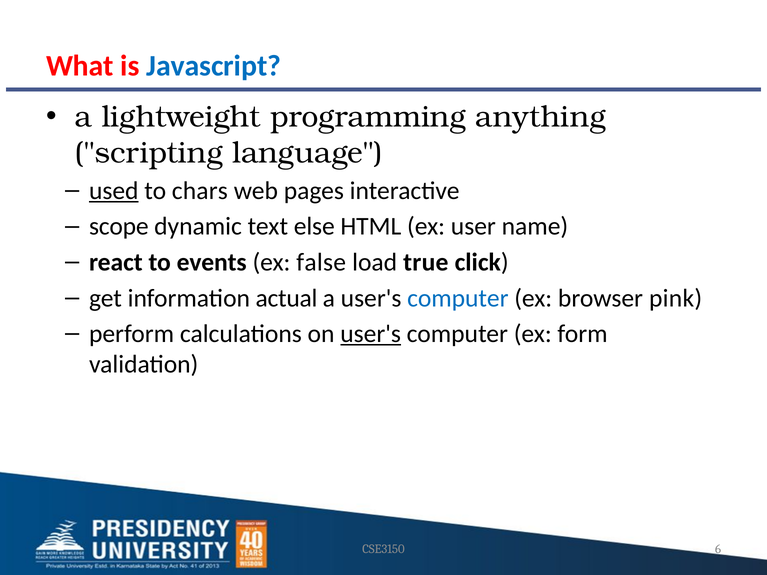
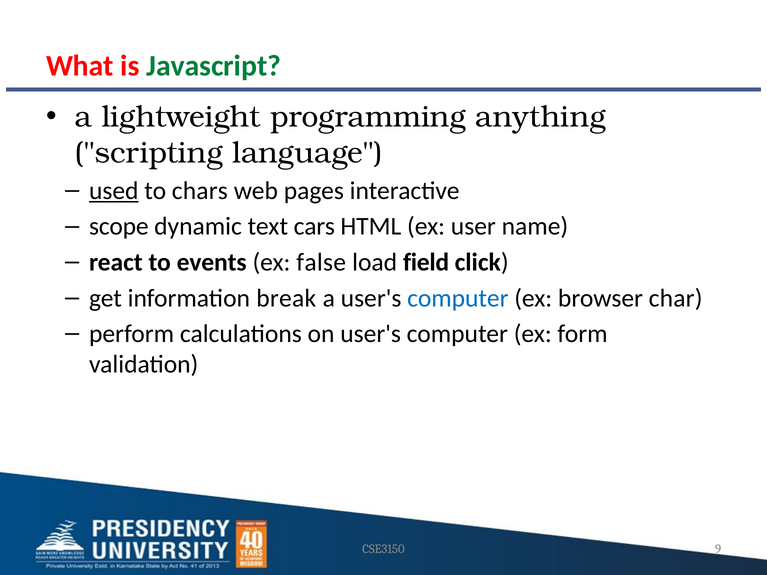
Javascript colour: blue -> green
else: else -> cars
true: true -> field
actual: actual -> break
pink: pink -> char
user's at (371, 334) underline: present -> none
6: 6 -> 9
